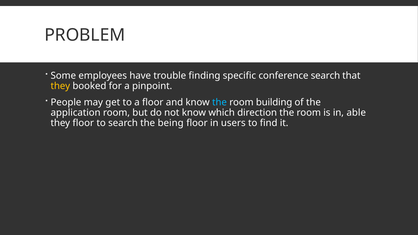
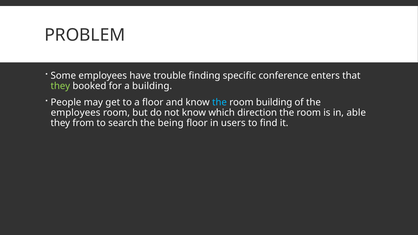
conference search: search -> enters
they at (60, 86) colour: yellow -> light green
a pinpoint: pinpoint -> building
application at (76, 113): application -> employees
they floor: floor -> from
